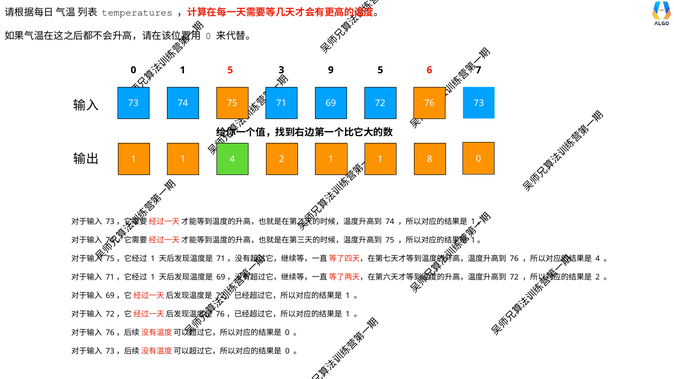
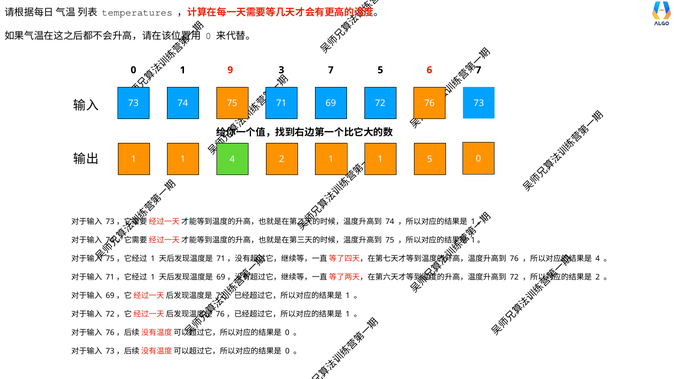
1 5: 5 -> 9
9 at (331, 70): 9 -> 7
4 8: 8 -> 5
